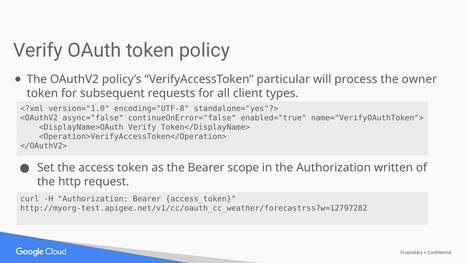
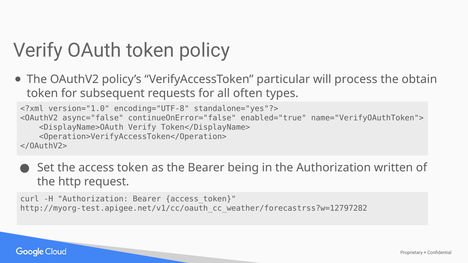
owner: owner -> obtain
client: client -> often
scope: scope -> being
